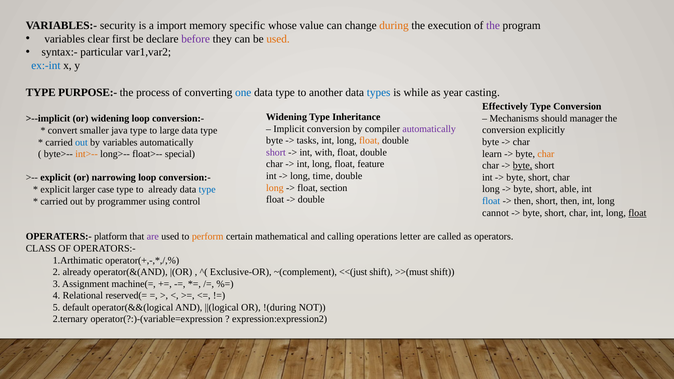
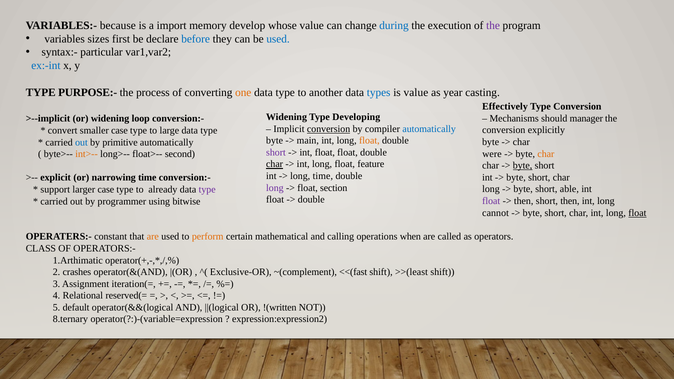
security: security -> because
specific: specific -> develop
during colour: orange -> blue
clear: clear -> sizes
before colour: purple -> blue
used at (278, 39) colour: orange -> blue
one colour: blue -> orange
is while: while -> value
Inheritance: Inheritance -> Developing
conversion at (329, 129) underline: none -> present
automatically at (429, 129) colour: purple -> blue
smaller java: java -> case
tasks: tasks -> main
by variables: variables -> primitive
with at (325, 153): with -> float
learn: learn -> were
special: special -> second
char at (275, 164) underline: none -> present
narrowing loop: loop -> time
long at (275, 188) colour: orange -> purple
explicit at (55, 190): explicit -> support
type at (207, 190) colour: blue -> purple
float at (491, 201) colour: blue -> purple
control: control -> bitwise
platform: platform -> constant
are at (153, 237) colour: purple -> orange
letter: letter -> when
2 already: already -> crashes
<<(just: <<(just -> <<(fast
>>(must: >>(must -> >>(least
machine(=: machine(= -> iteration(=
!(during: !(during -> !(written
2.ternary: 2.ternary -> 8.ternary
